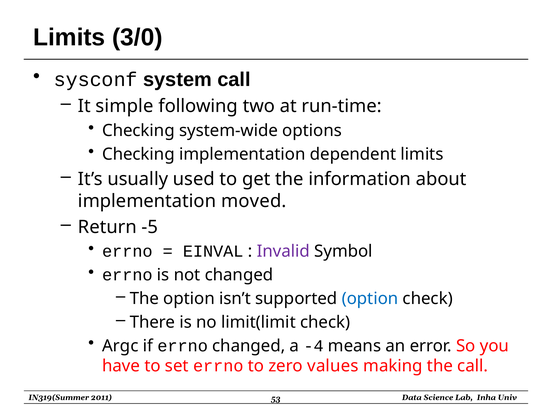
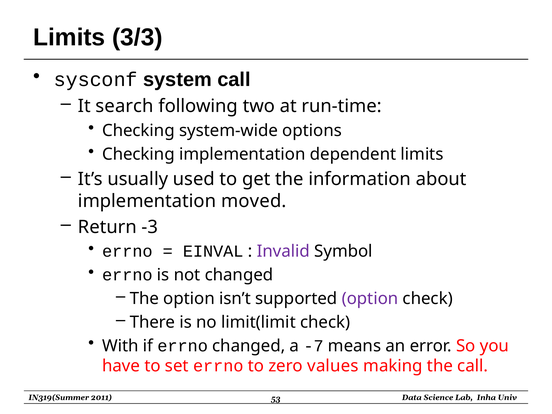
3/0: 3/0 -> 3/3
simple: simple -> search
-5: -5 -> -3
option at (370, 299) colour: blue -> purple
Argc: Argc -> With
-4: -4 -> -7
